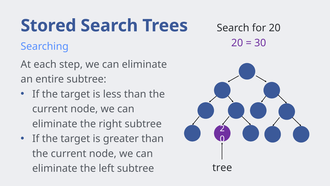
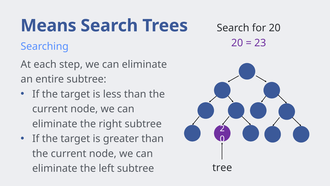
Stored: Stored -> Means
30: 30 -> 23
